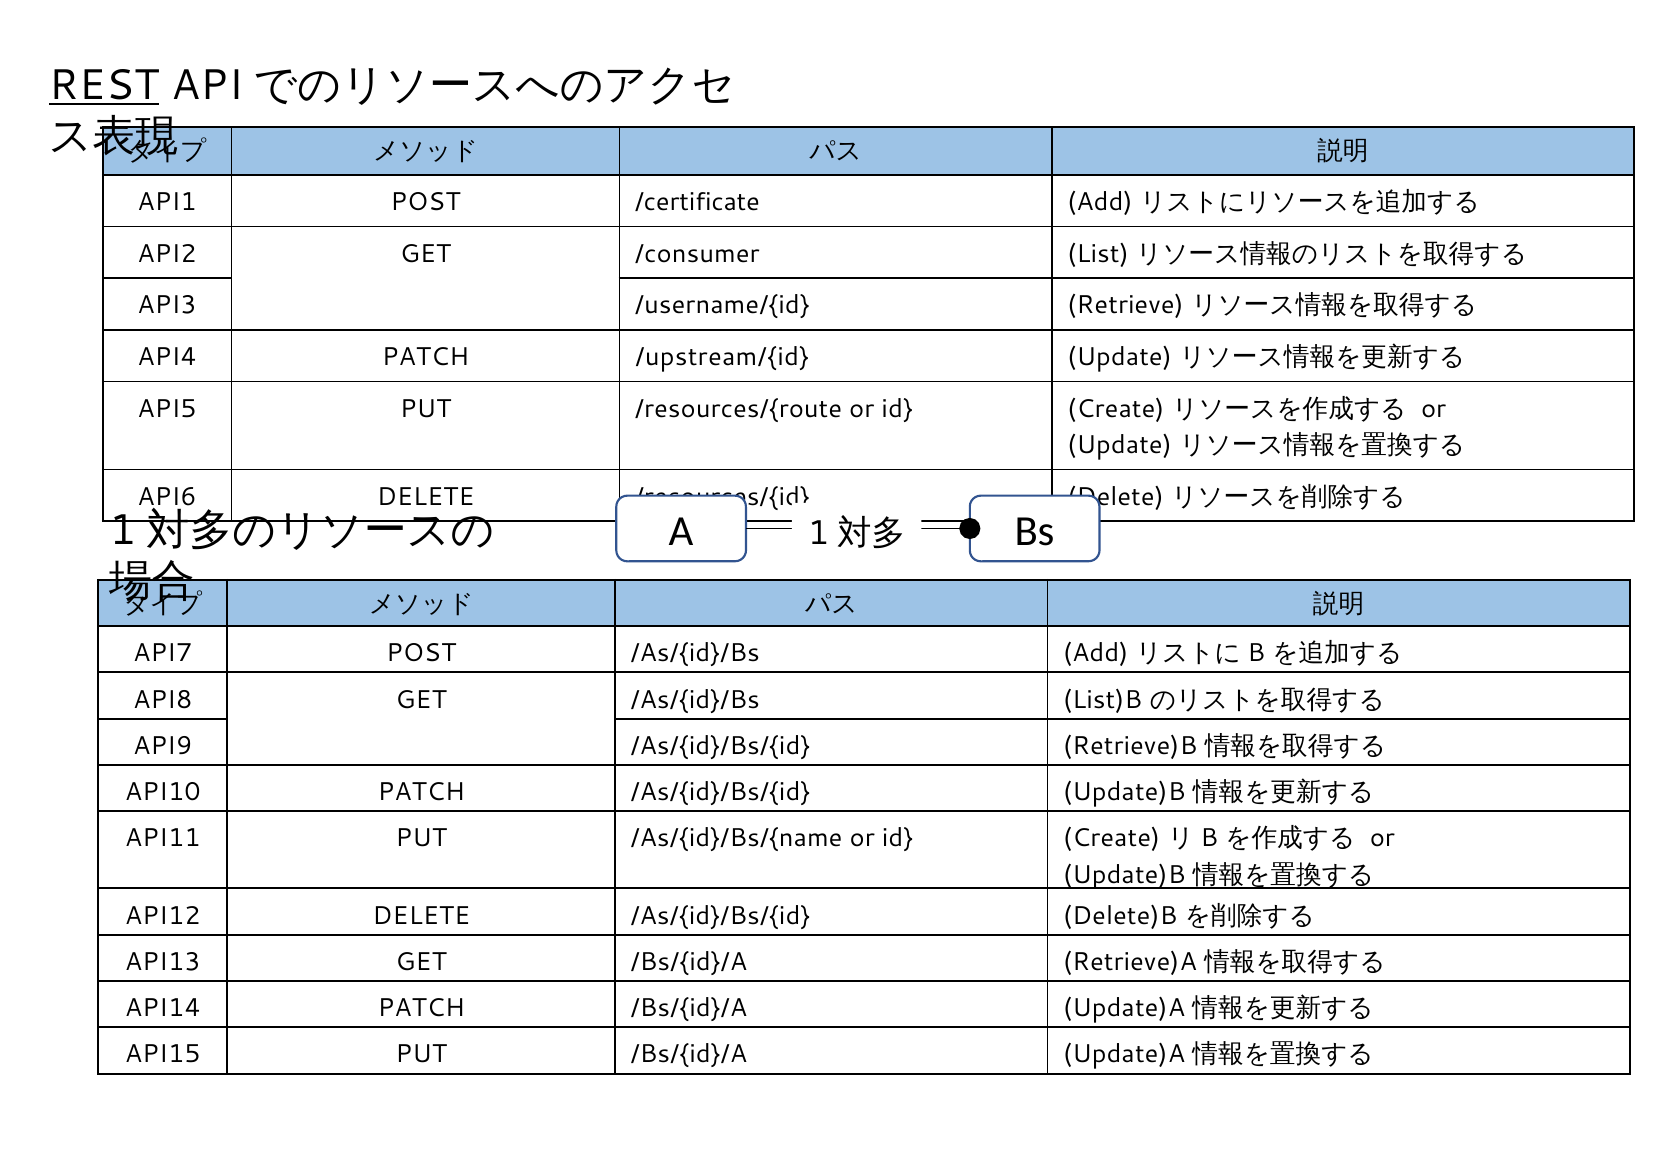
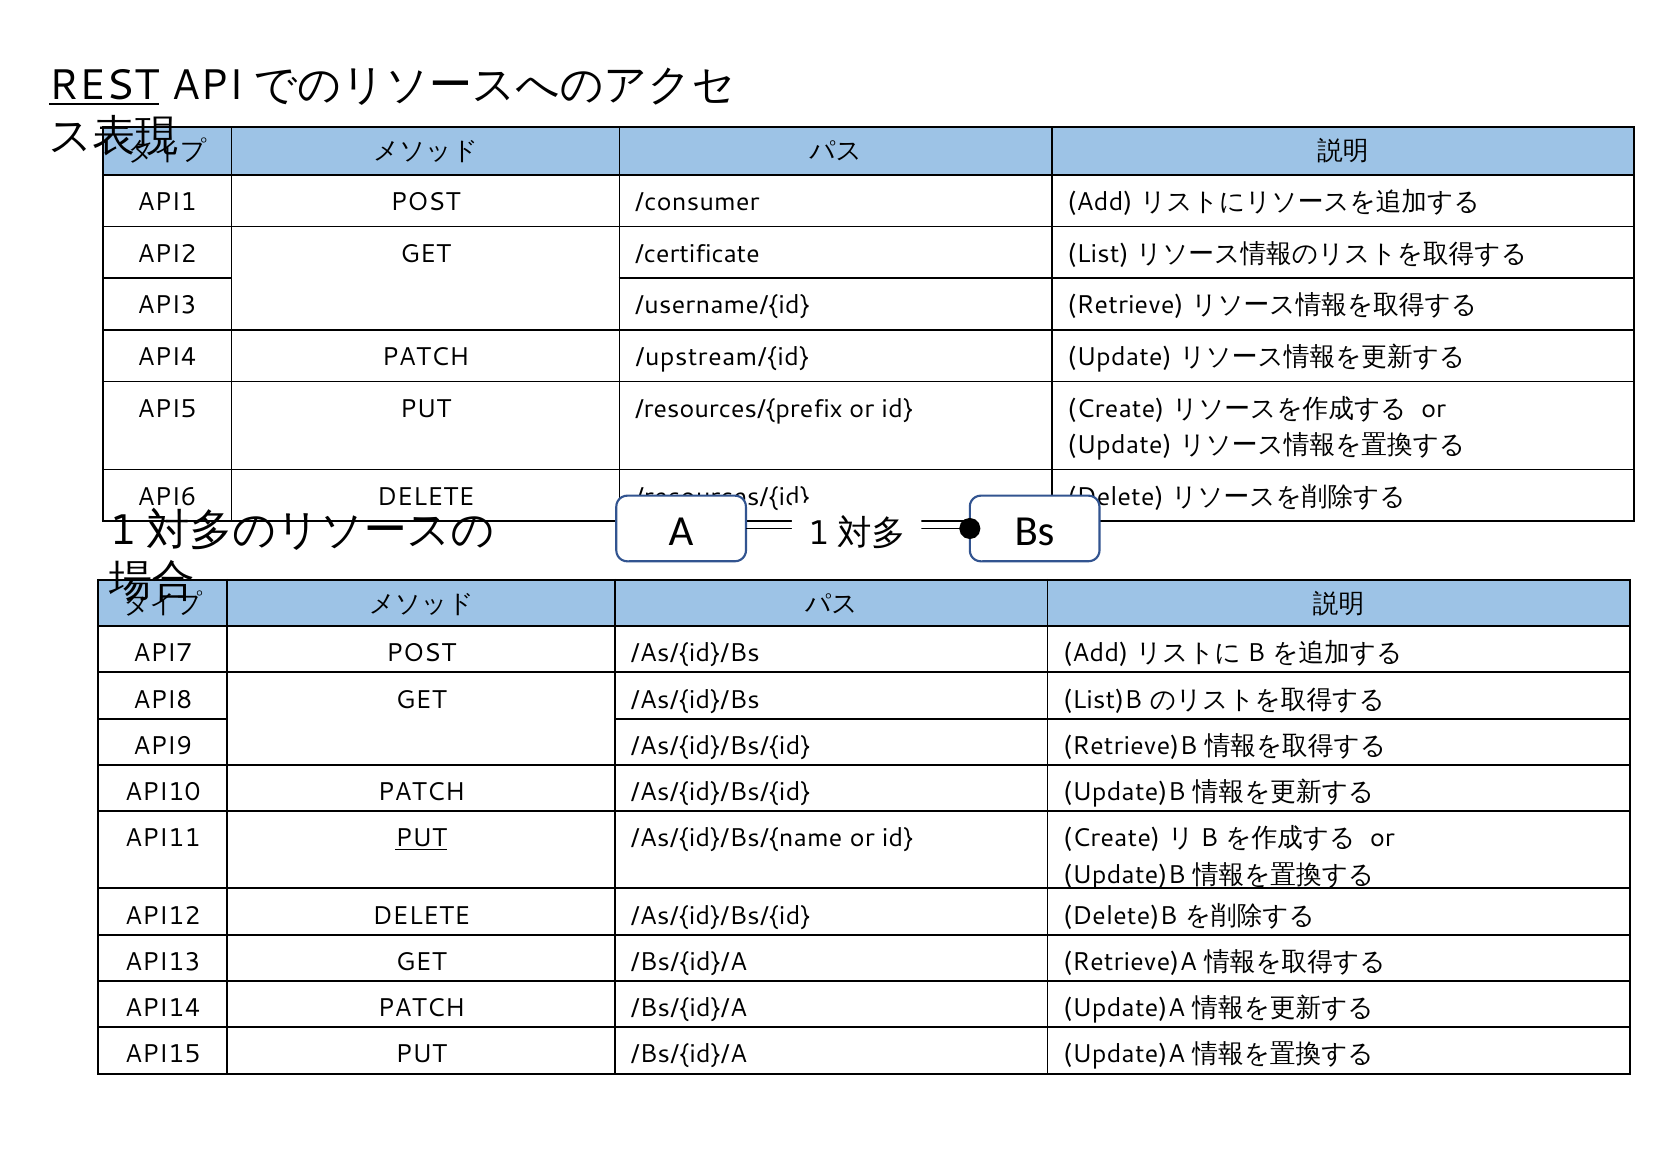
/certificate: /certificate -> /consumer
/consumer: /consumer -> /certificate
/resources/{route: /resources/{route -> /resources/{prefix
PUT at (421, 839) underline: none -> present
